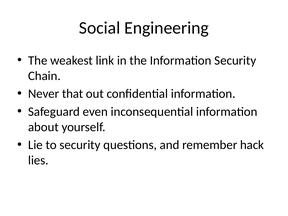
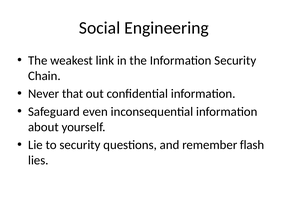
hack: hack -> flash
